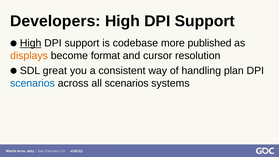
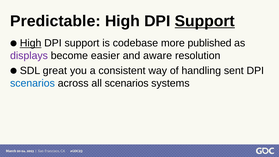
Developers: Developers -> Predictable
Support at (205, 21) underline: none -> present
displays colour: orange -> purple
format: format -> easier
cursor: cursor -> aware
plan: plan -> sent
